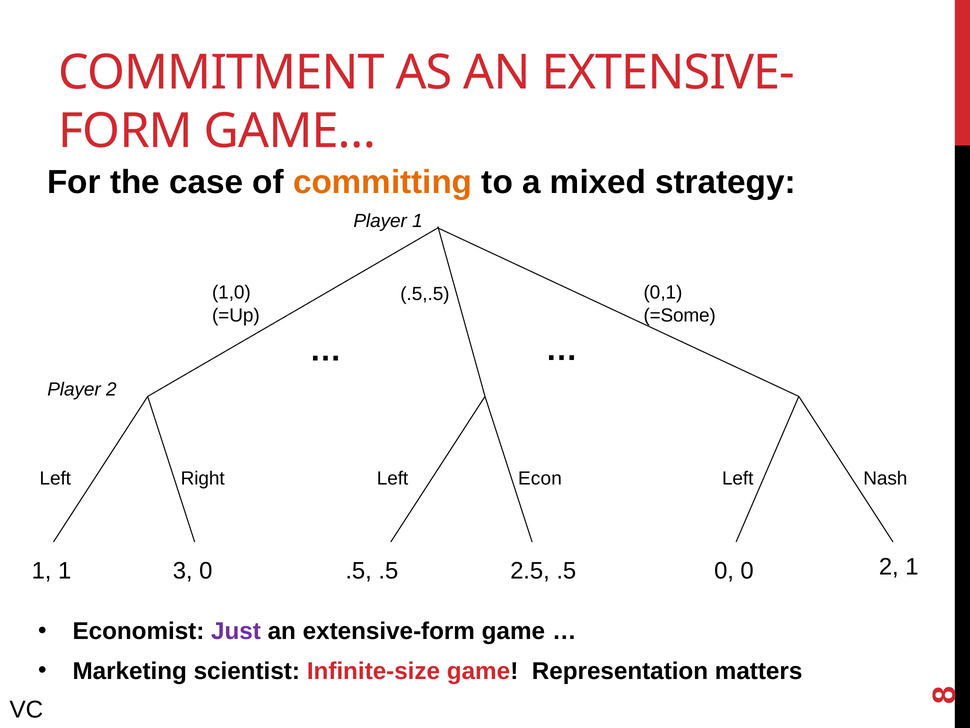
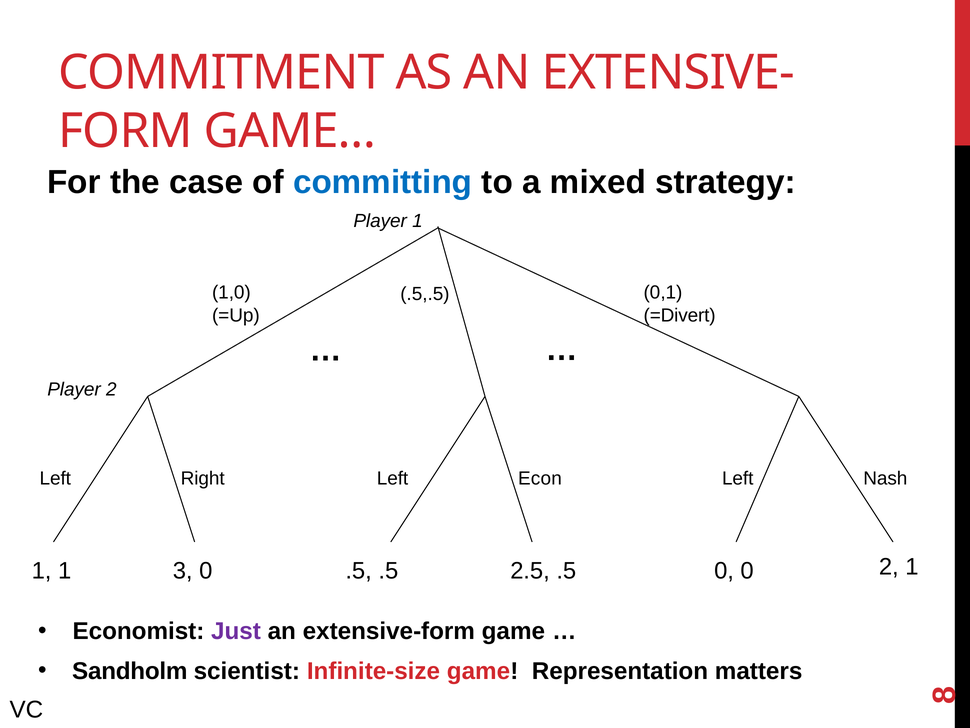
committing colour: orange -> blue
=Some: =Some -> =Divert
Marketing: Marketing -> Sandholm
